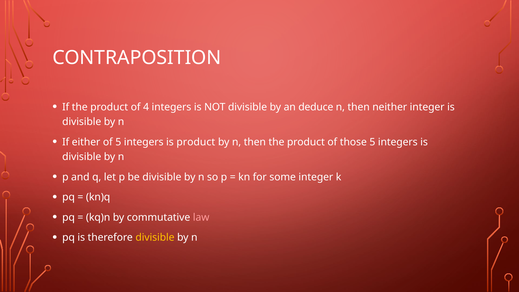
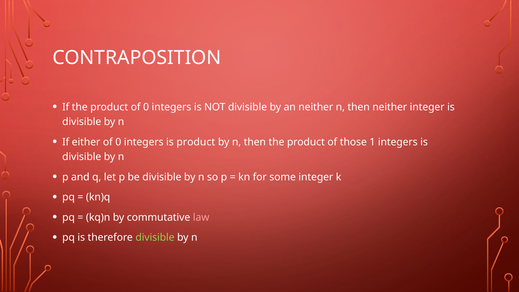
product of 4: 4 -> 0
an deduce: deduce -> neither
either of 5: 5 -> 0
those 5: 5 -> 1
divisible at (155, 237) colour: yellow -> light green
